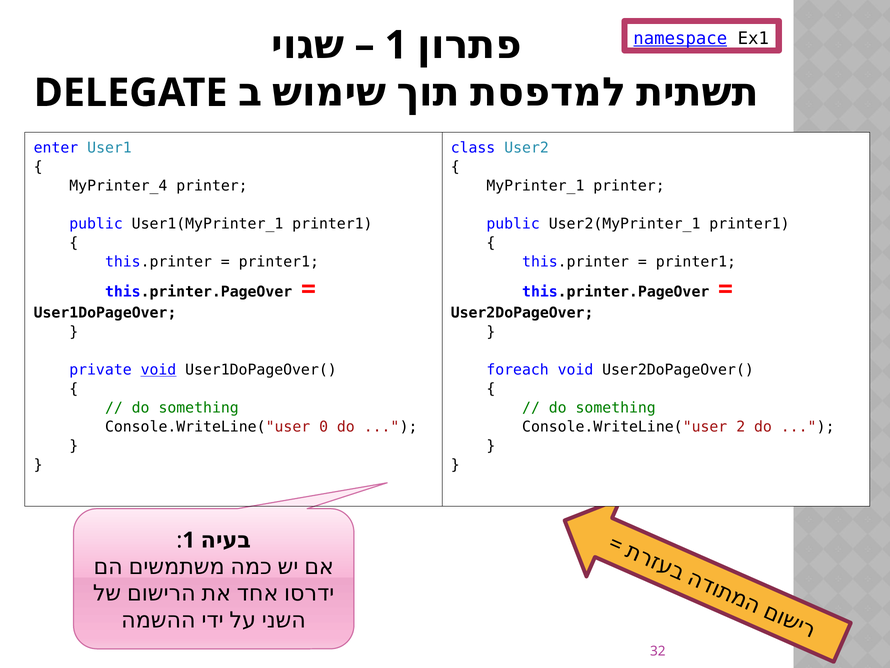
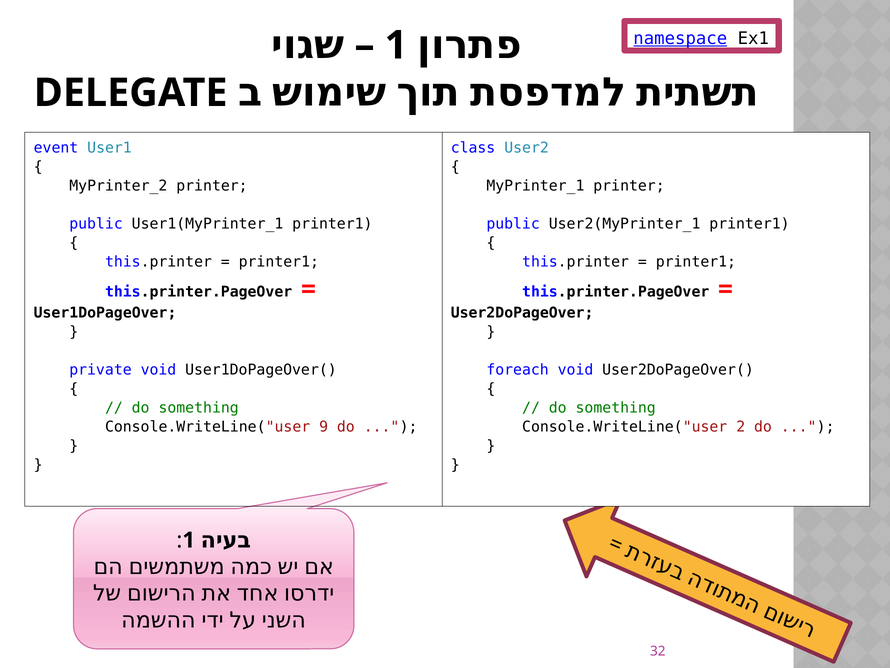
enter: enter -> event
MyPrinter_4: MyPrinter_4 -> MyPrinter_2
void at (158, 370) underline: present -> none
0: 0 -> 9
